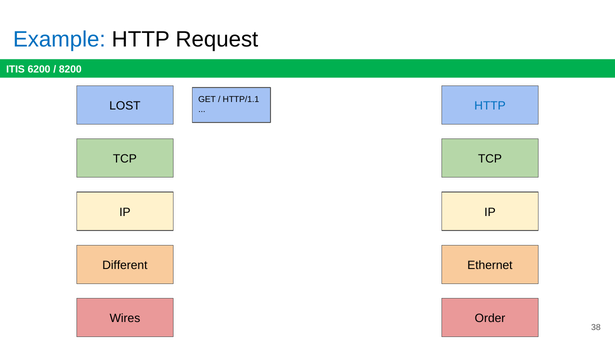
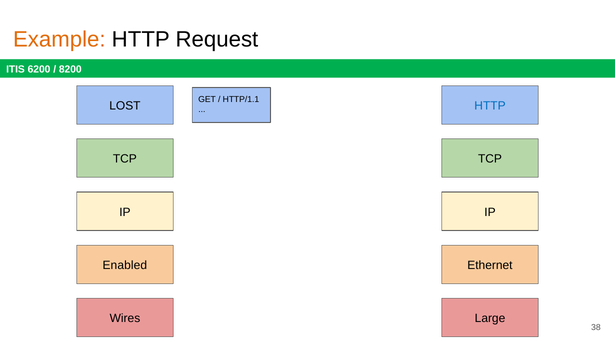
Example colour: blue -> orange
Different: Different -> Enabled
Order: Order -> Large
